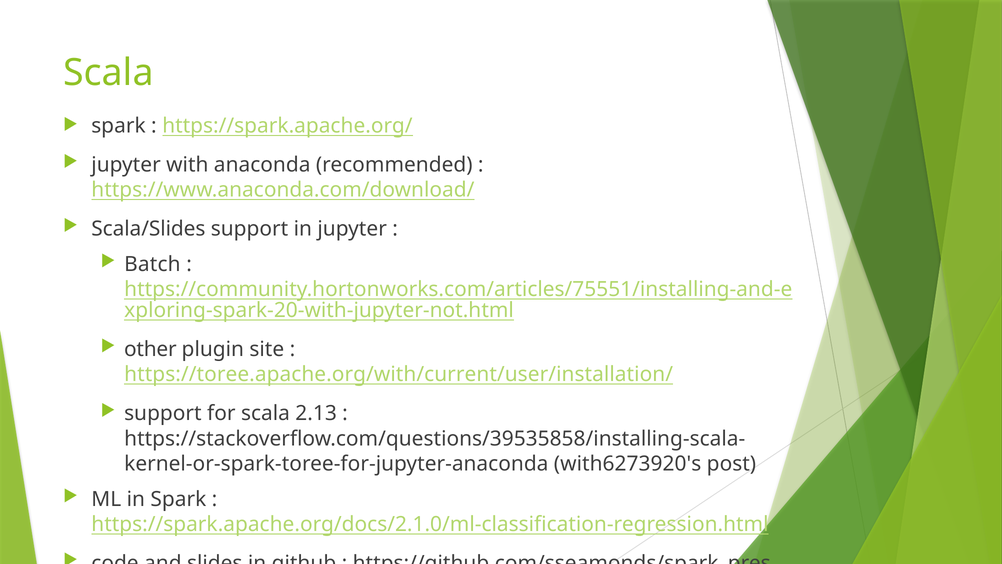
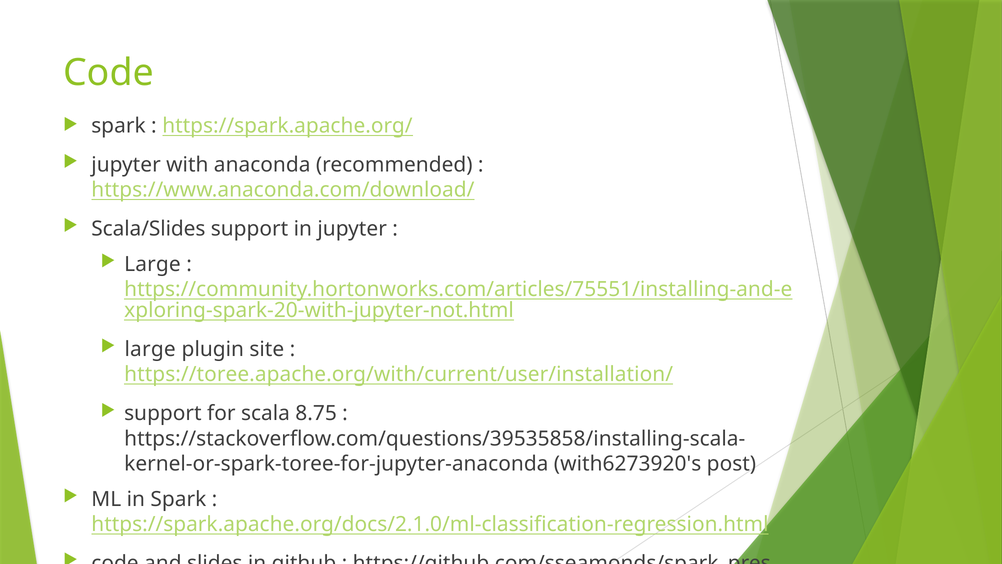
Scala at (108, 73): Scala -> Code
Batch at (152, 264): Batch -> Large
other at (150, 349): other -> large
2.13: 2.13 -> 8.75
